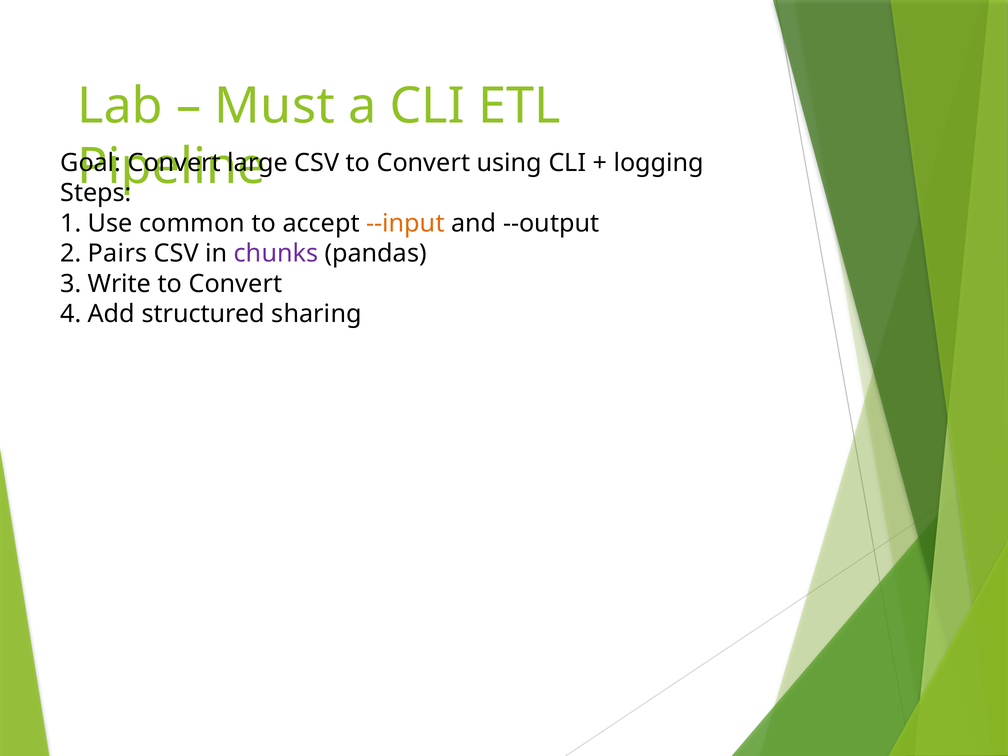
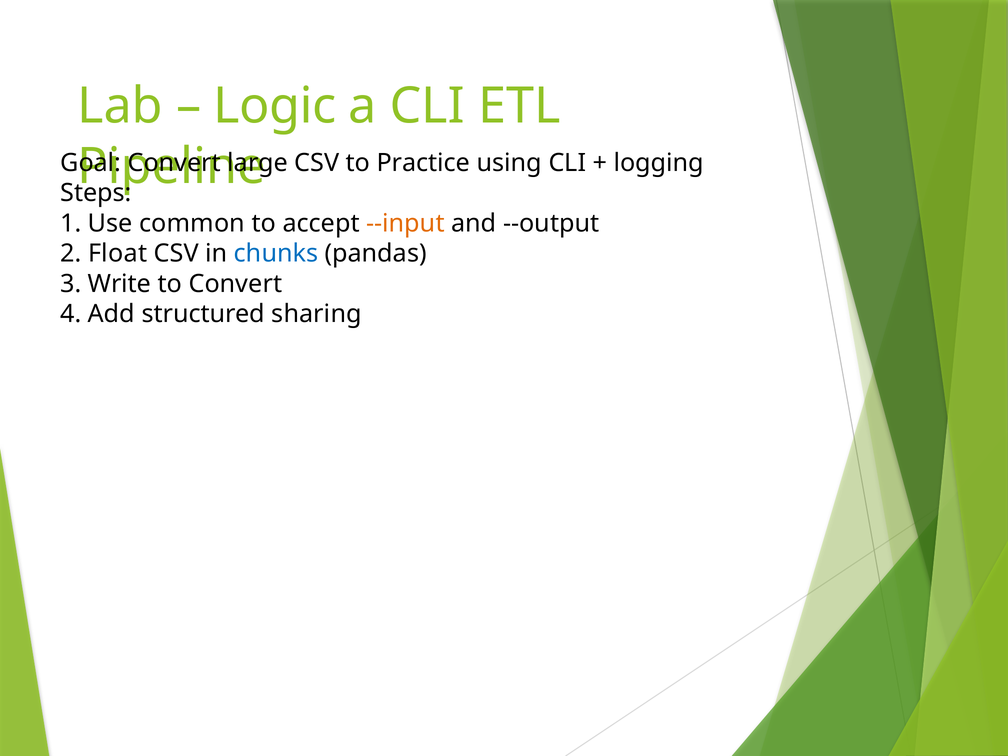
Must: Must -> Logic
CSV to Convert: Convert -> Practice
Pairs: Pairs -> Float
chunks colour: purple -> blue
